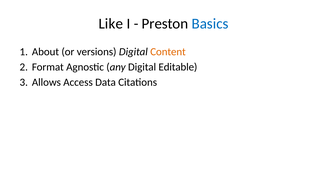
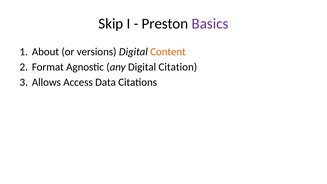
Like: Like -> Skip
Basics colour: blue -> purple
Editable: Editable -> Citation
